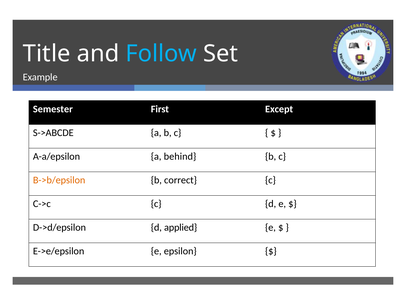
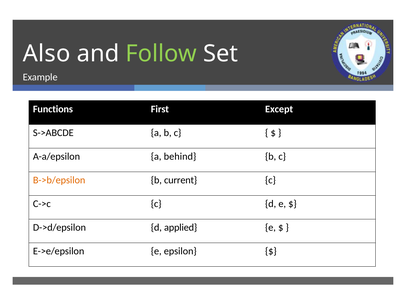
Title: Title -> Also
Follow colour: light blue -> light green
Semester: Semester -> Functions
correct: correct -> current
